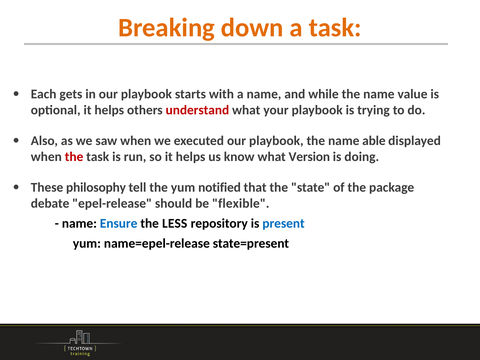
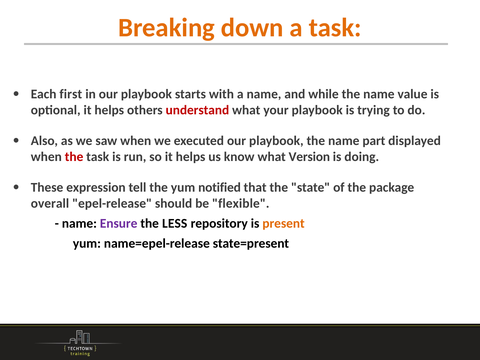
gets: gets -> first
able: able -> part
philosophy: philosophy -> expression
debate: debate -> overall
Ensure colour: blue -> purple
present colour: blue -> orange
